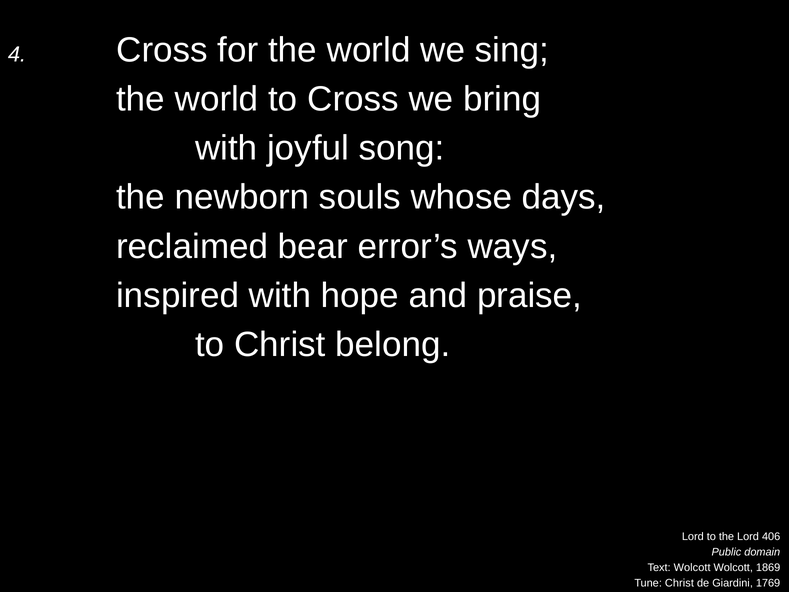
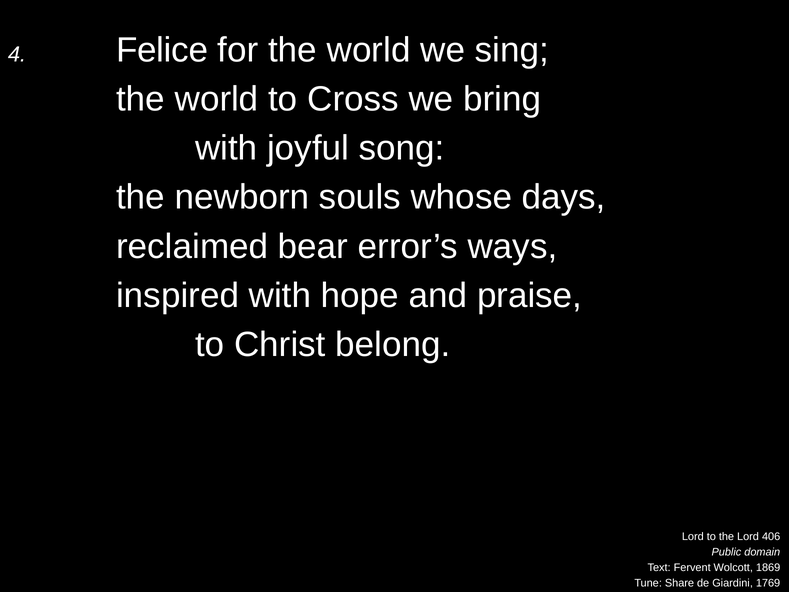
4 Cross: Cross -> Felice
Text Wolcott: Wolcott -> Fervent
Tune Christ: Christ -> Share
